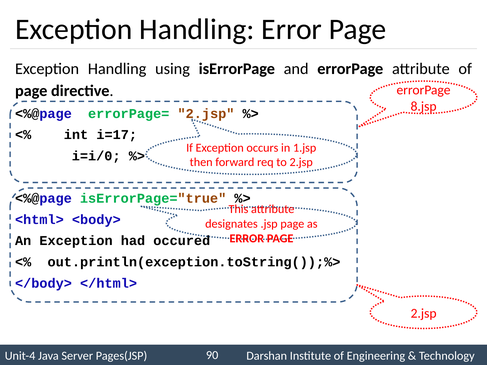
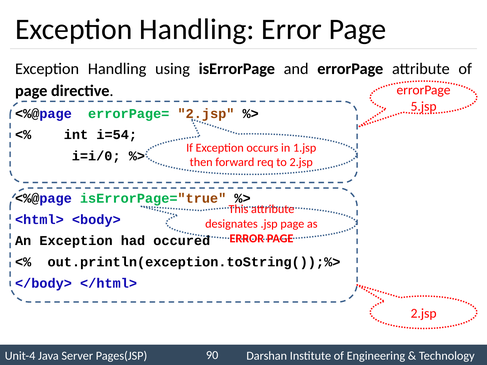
8.jsp: 8.jsp -> 5.jsp
i=17: i=17 -> i=54
